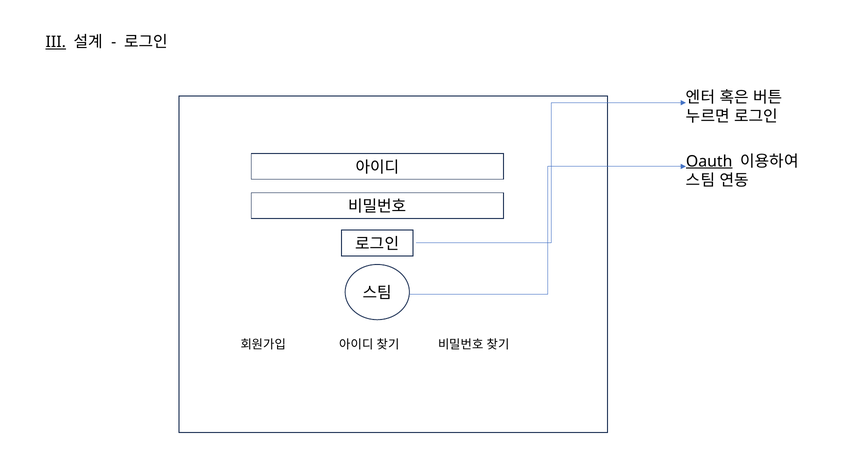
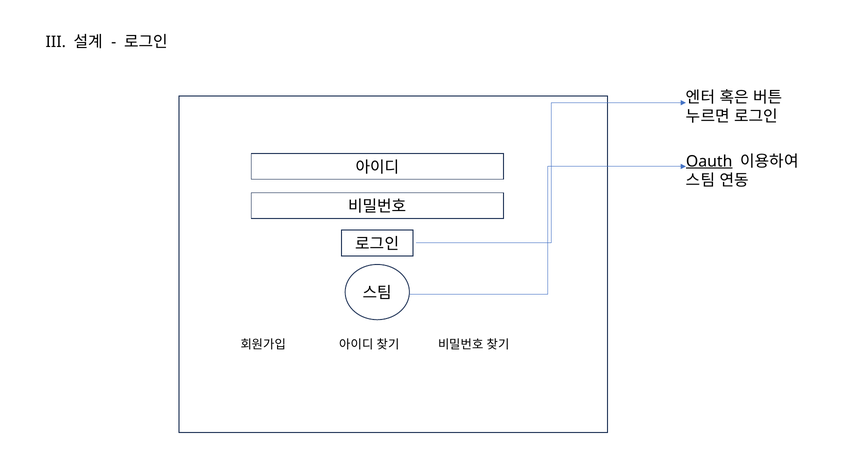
III underline: present -> none
